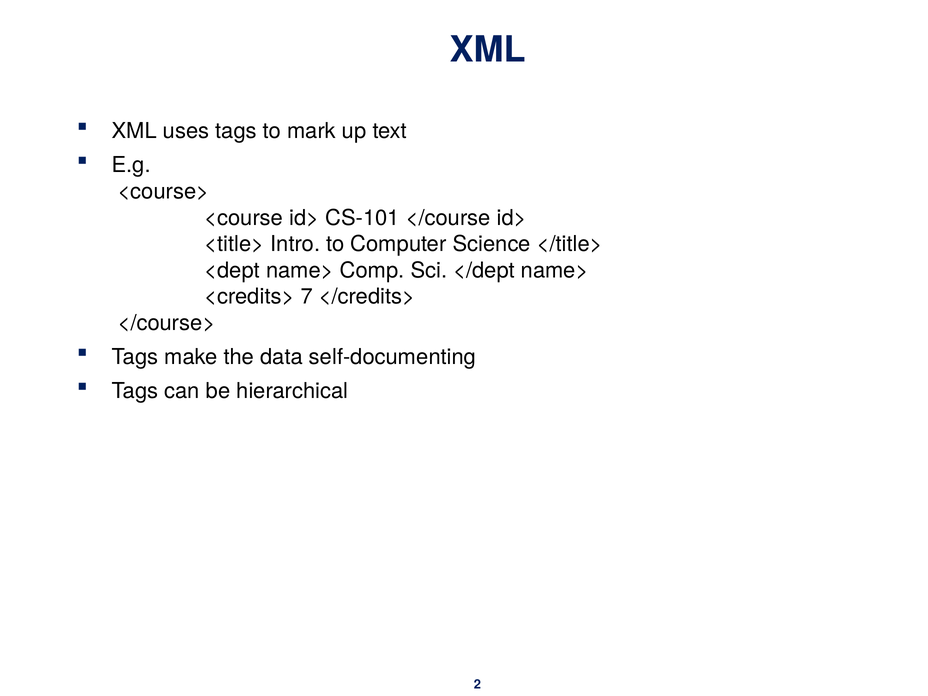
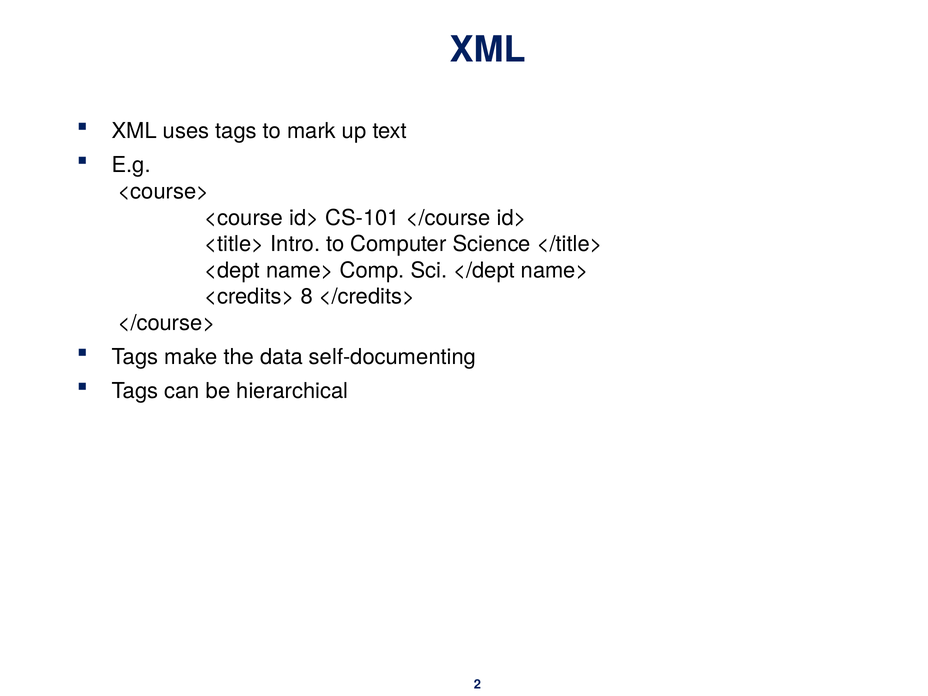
7: 7 -> 8
